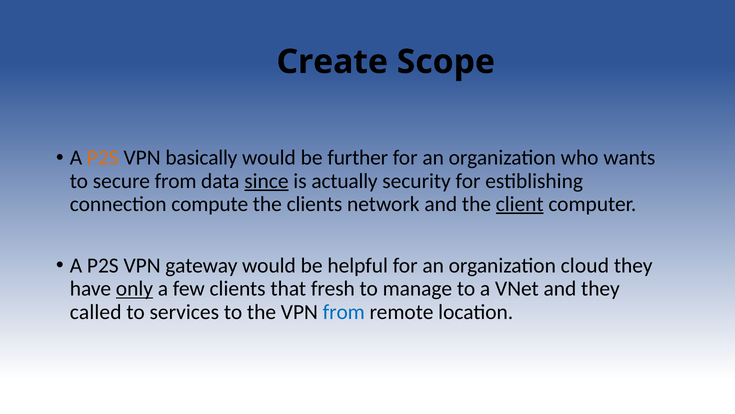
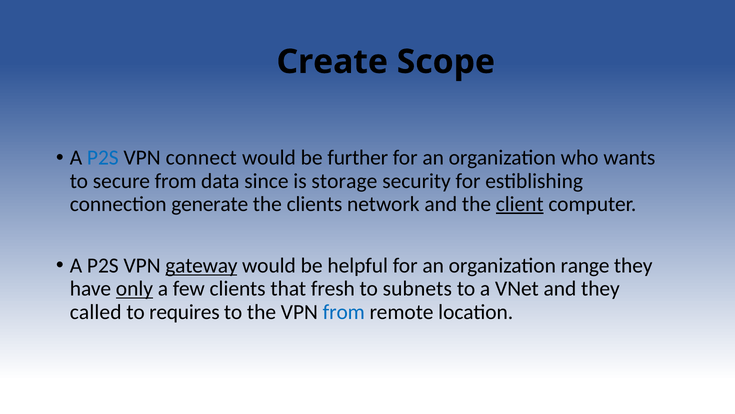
P2S at (103, 158) colour: orange -> blue
basically: basically -> connect
since underline: present -> none
actually: actually -> storage
compute: compute -> generate
gateway underline: none -> present
cloud: cloud -> range
manage: manage -> subnets
services: services -> requires
